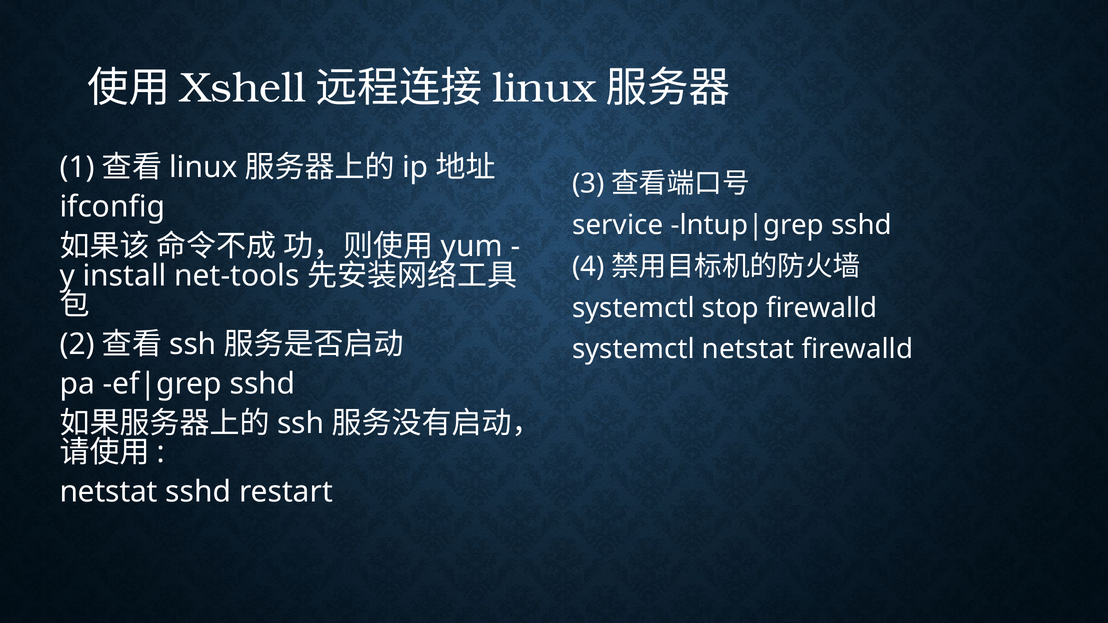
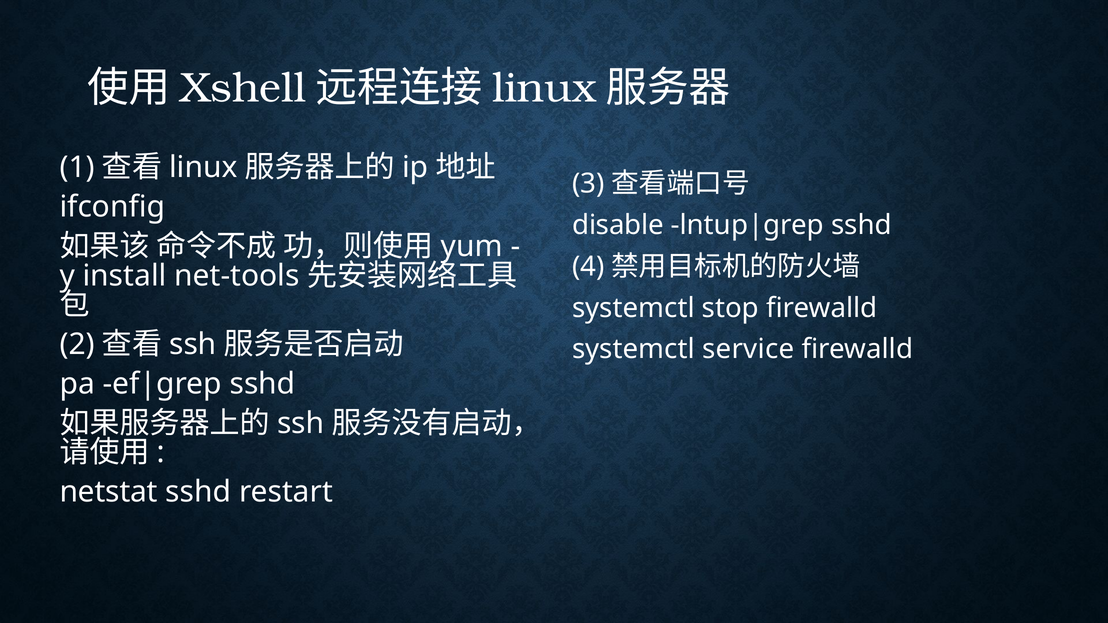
service: service -> disable
systemctl netstat: netstat -> service
